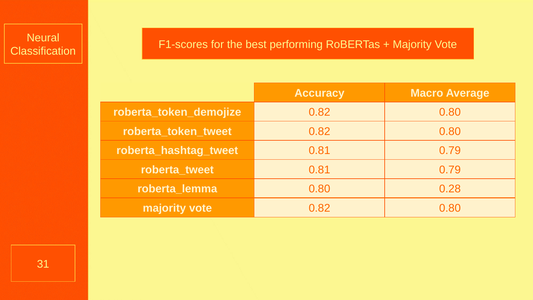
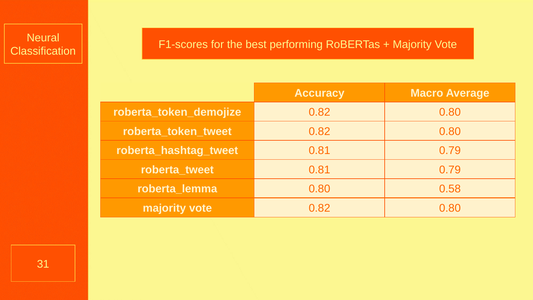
0.28: 0.28 -> 0.58
